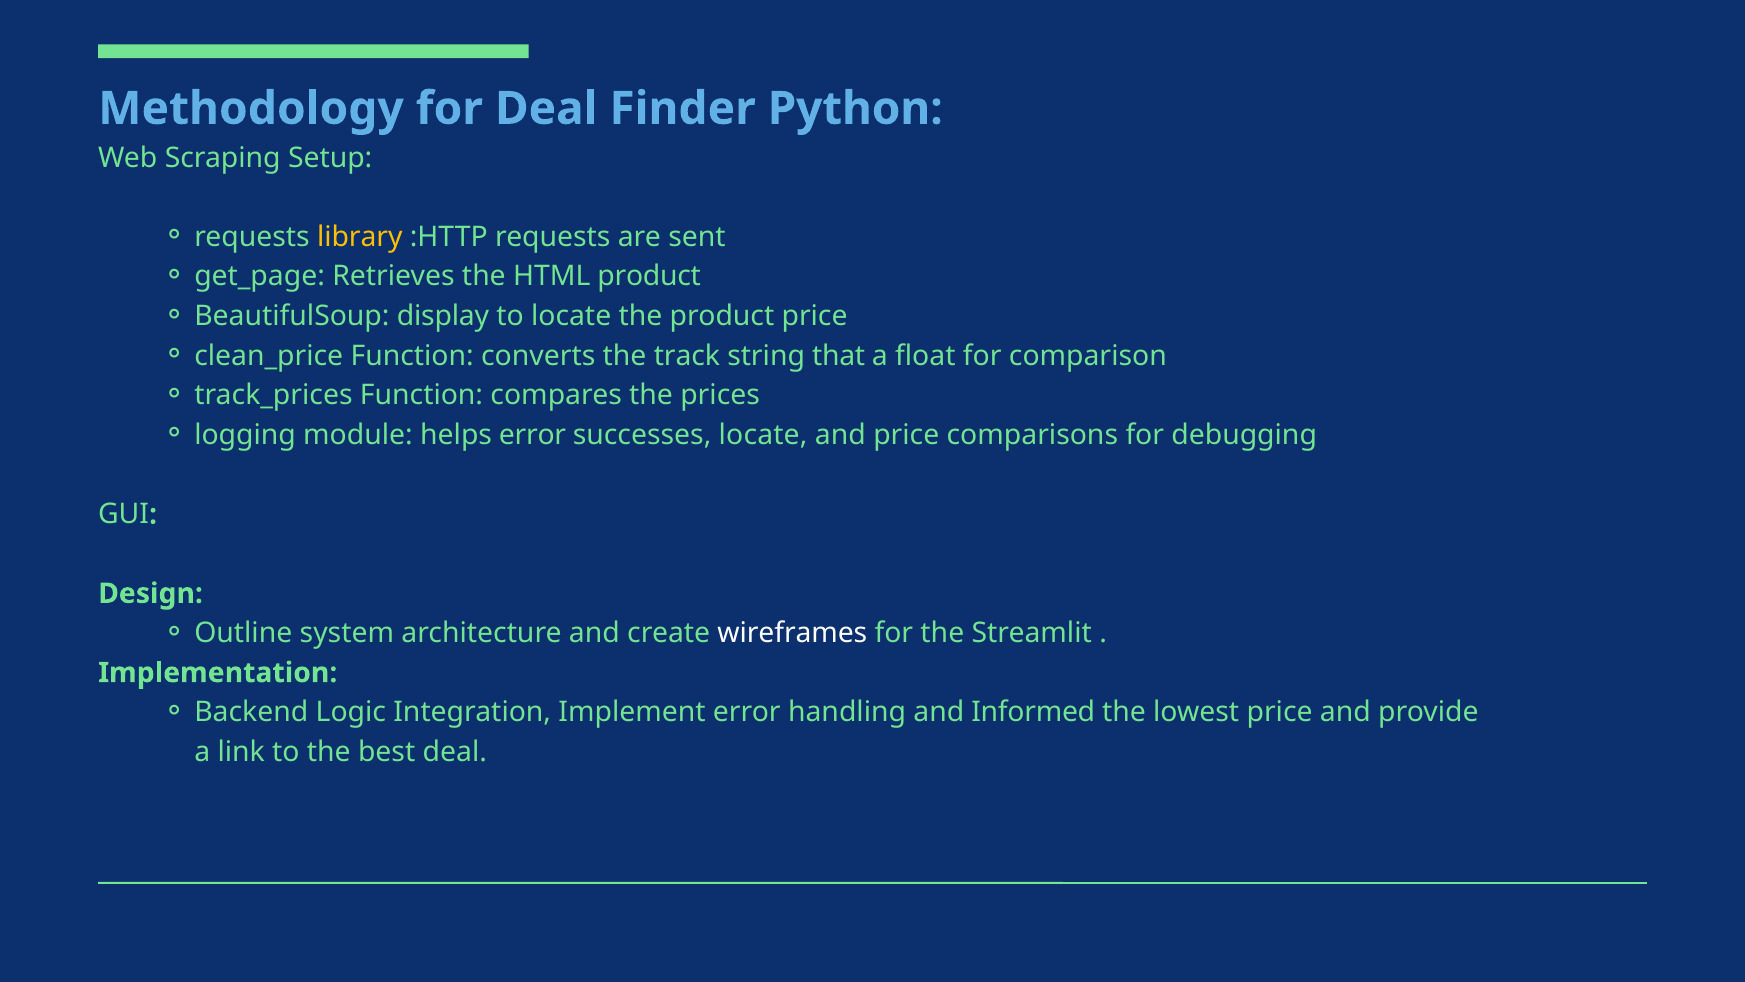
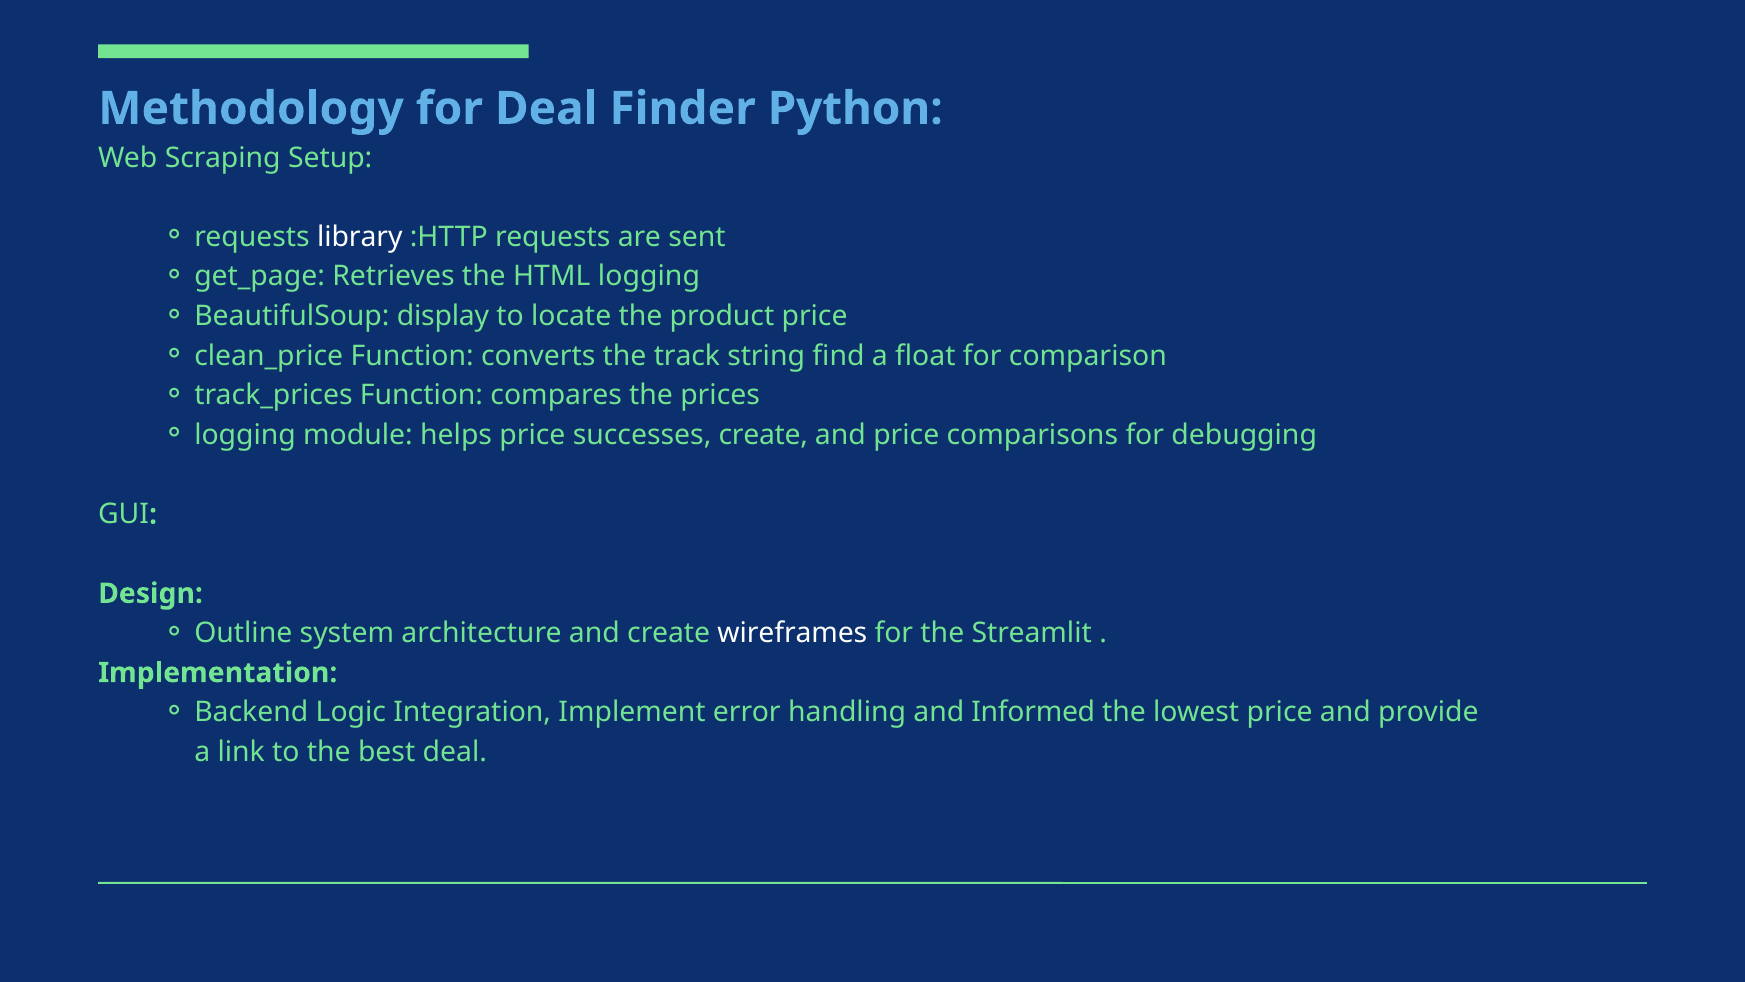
library colour: yellow -> white
HTML product: product -> logging
that: that -> find
helps error: error -> price
successes locate: locate -> create
